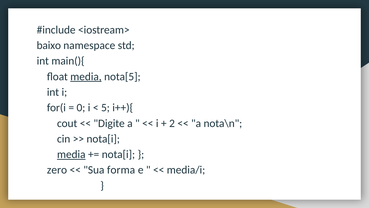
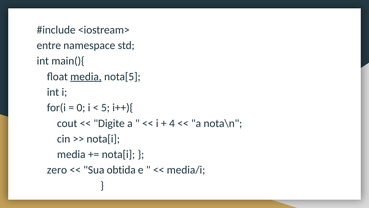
baixo: baixo -> entre
2: 2 -> 4
media at (71, 154) underline: present -> none
forma: forma -> obtida
